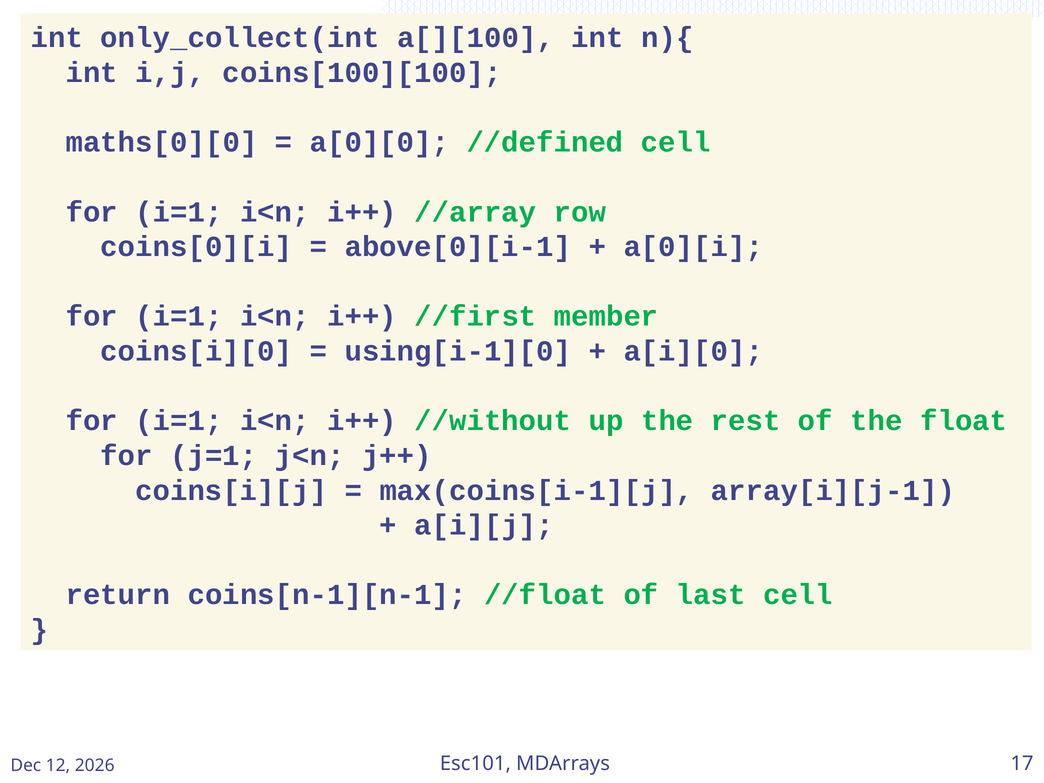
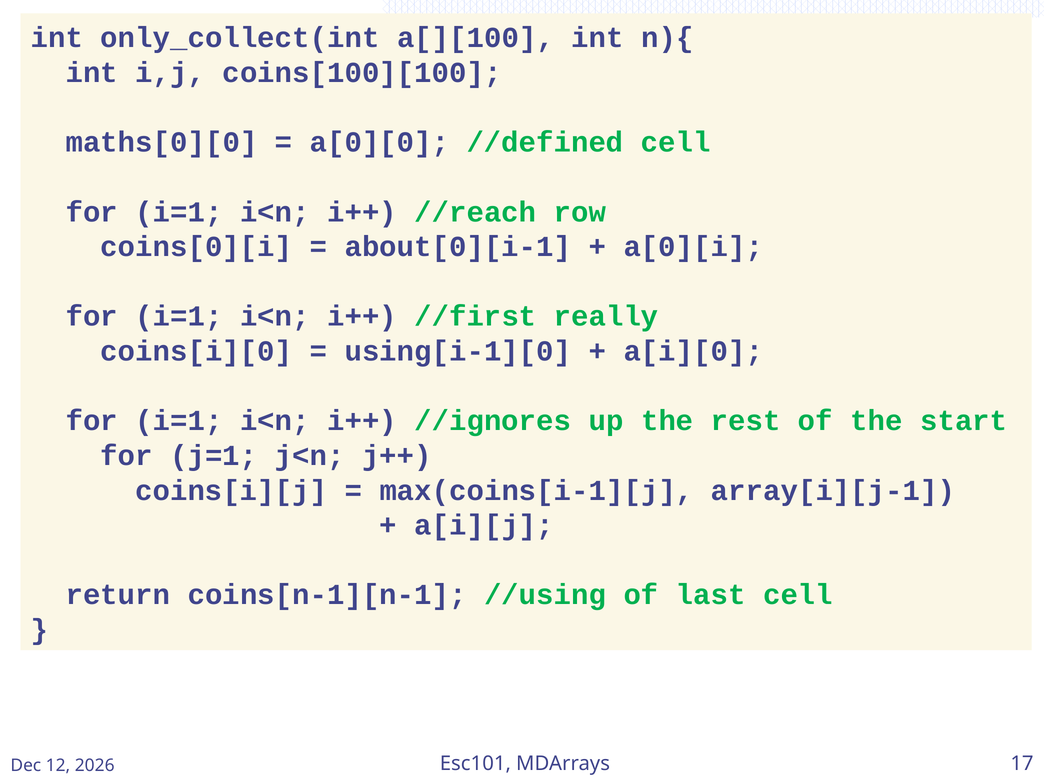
//array: //array -> //reach
above[0][i-1: above[0][i-1 -> about[0][i-1
member: member -> really
//without: //without -> //ignores
float: float -> start
//float: //float -> //using
